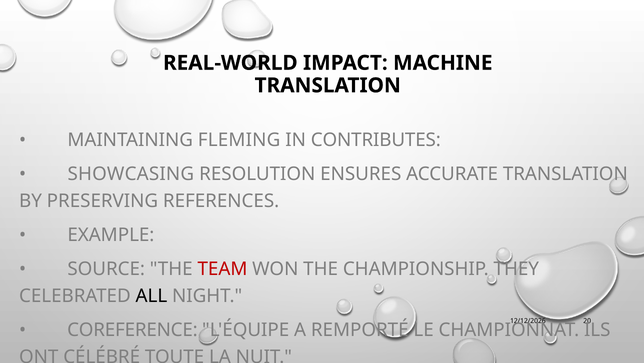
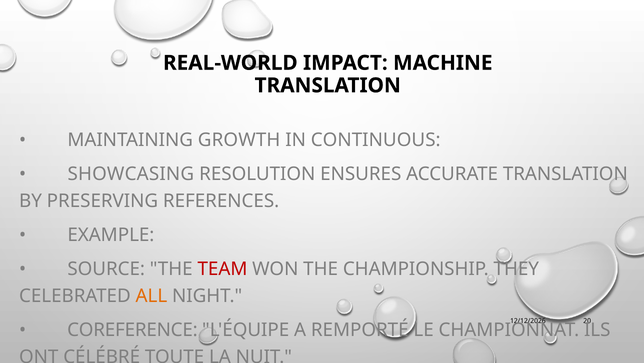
FLEMING: FLEMING -> GROWTH
CONTRIBUTES: CONTRIBUTES -> CONTINUOUS
ALL colour: black -> orange
